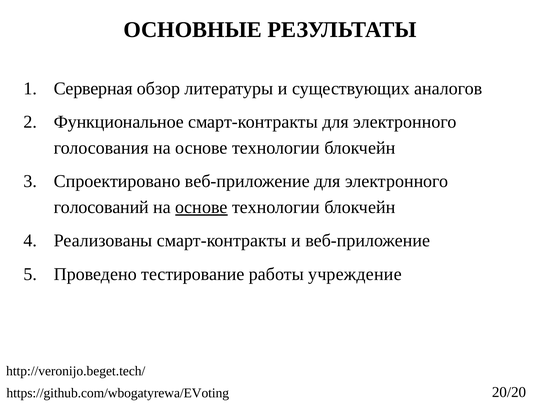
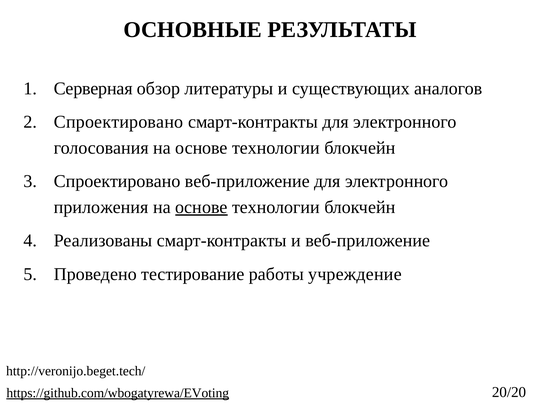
Функциональное at (119, 122): Функциональное -> Спроектировано
голосований: голосований -> приложения
https://github.com/wbogatyrewa/EVoting underline: none -> present
